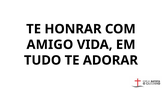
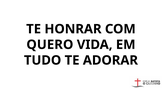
AMIGO: AMIGO -> QUERO
